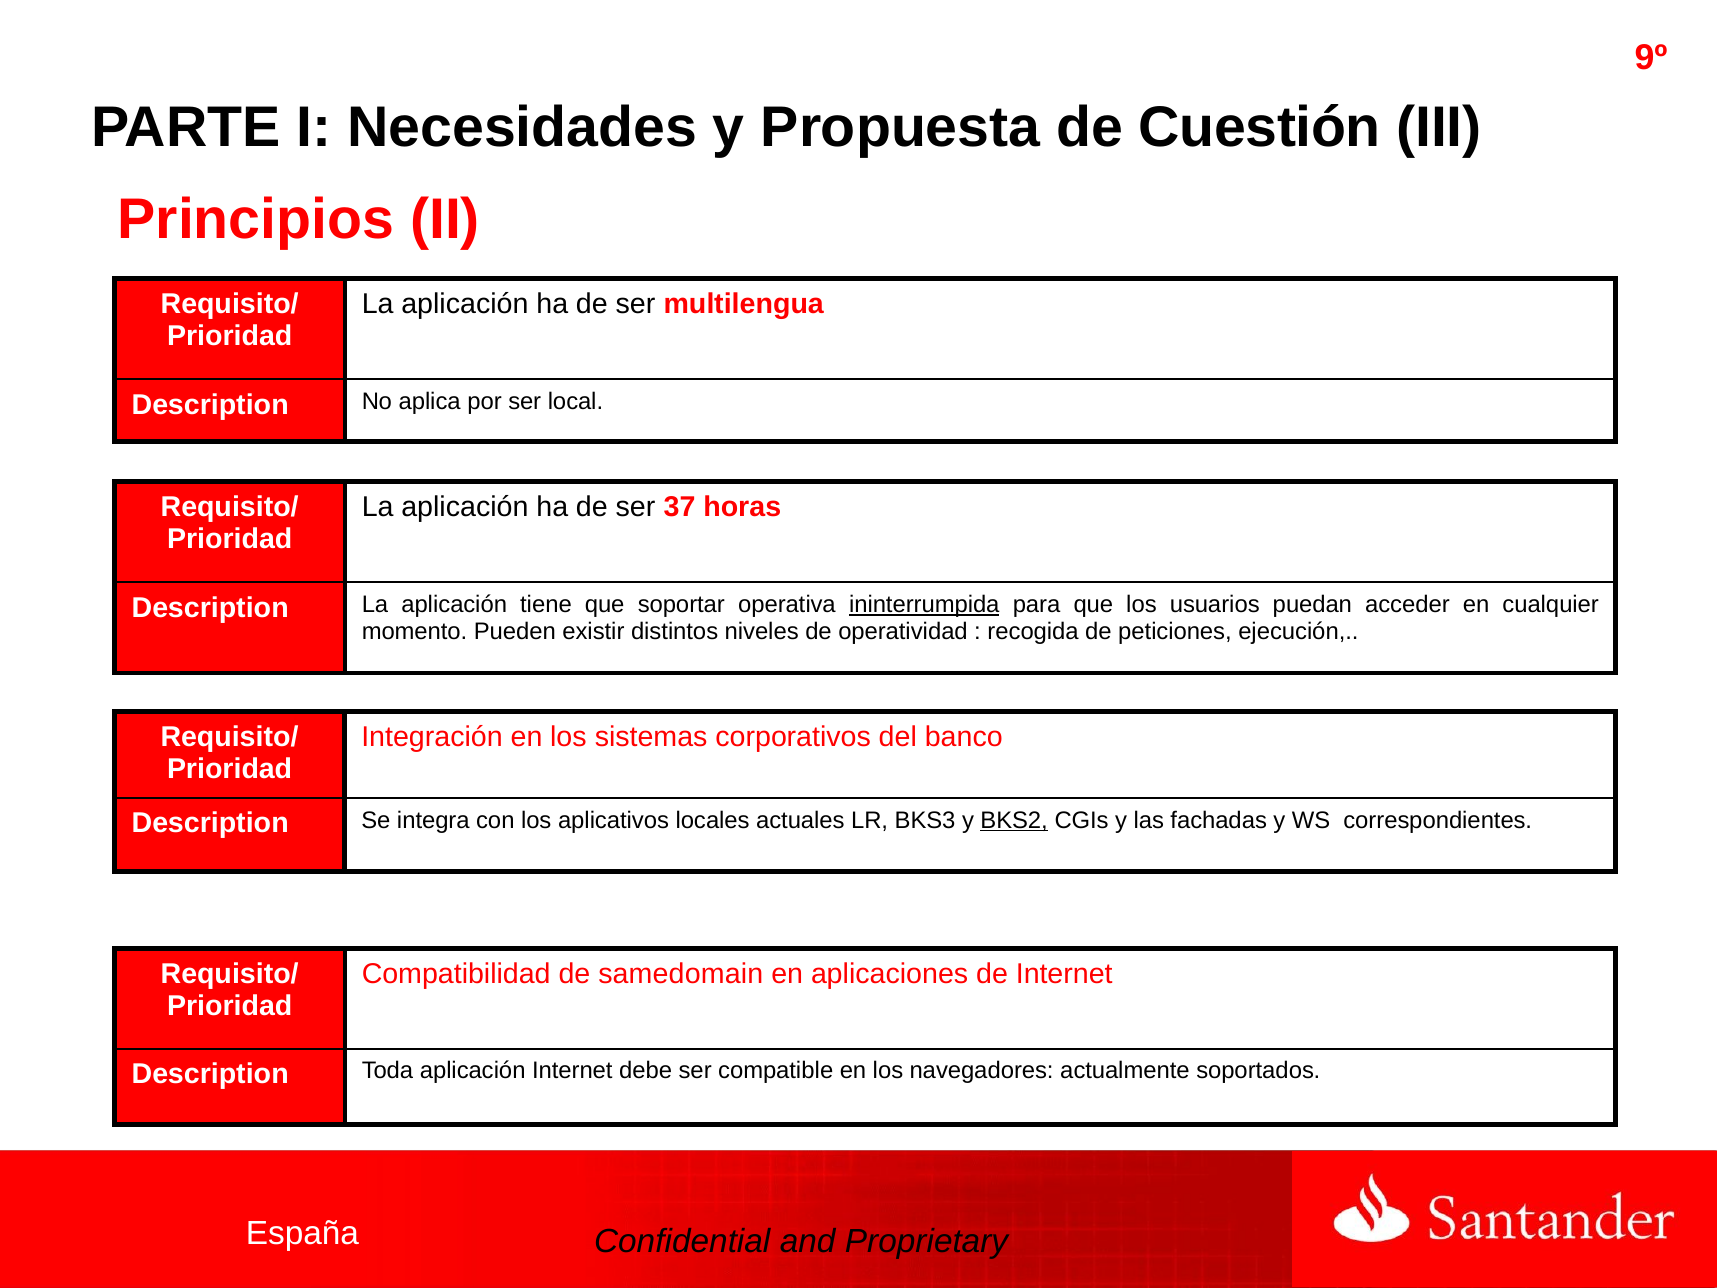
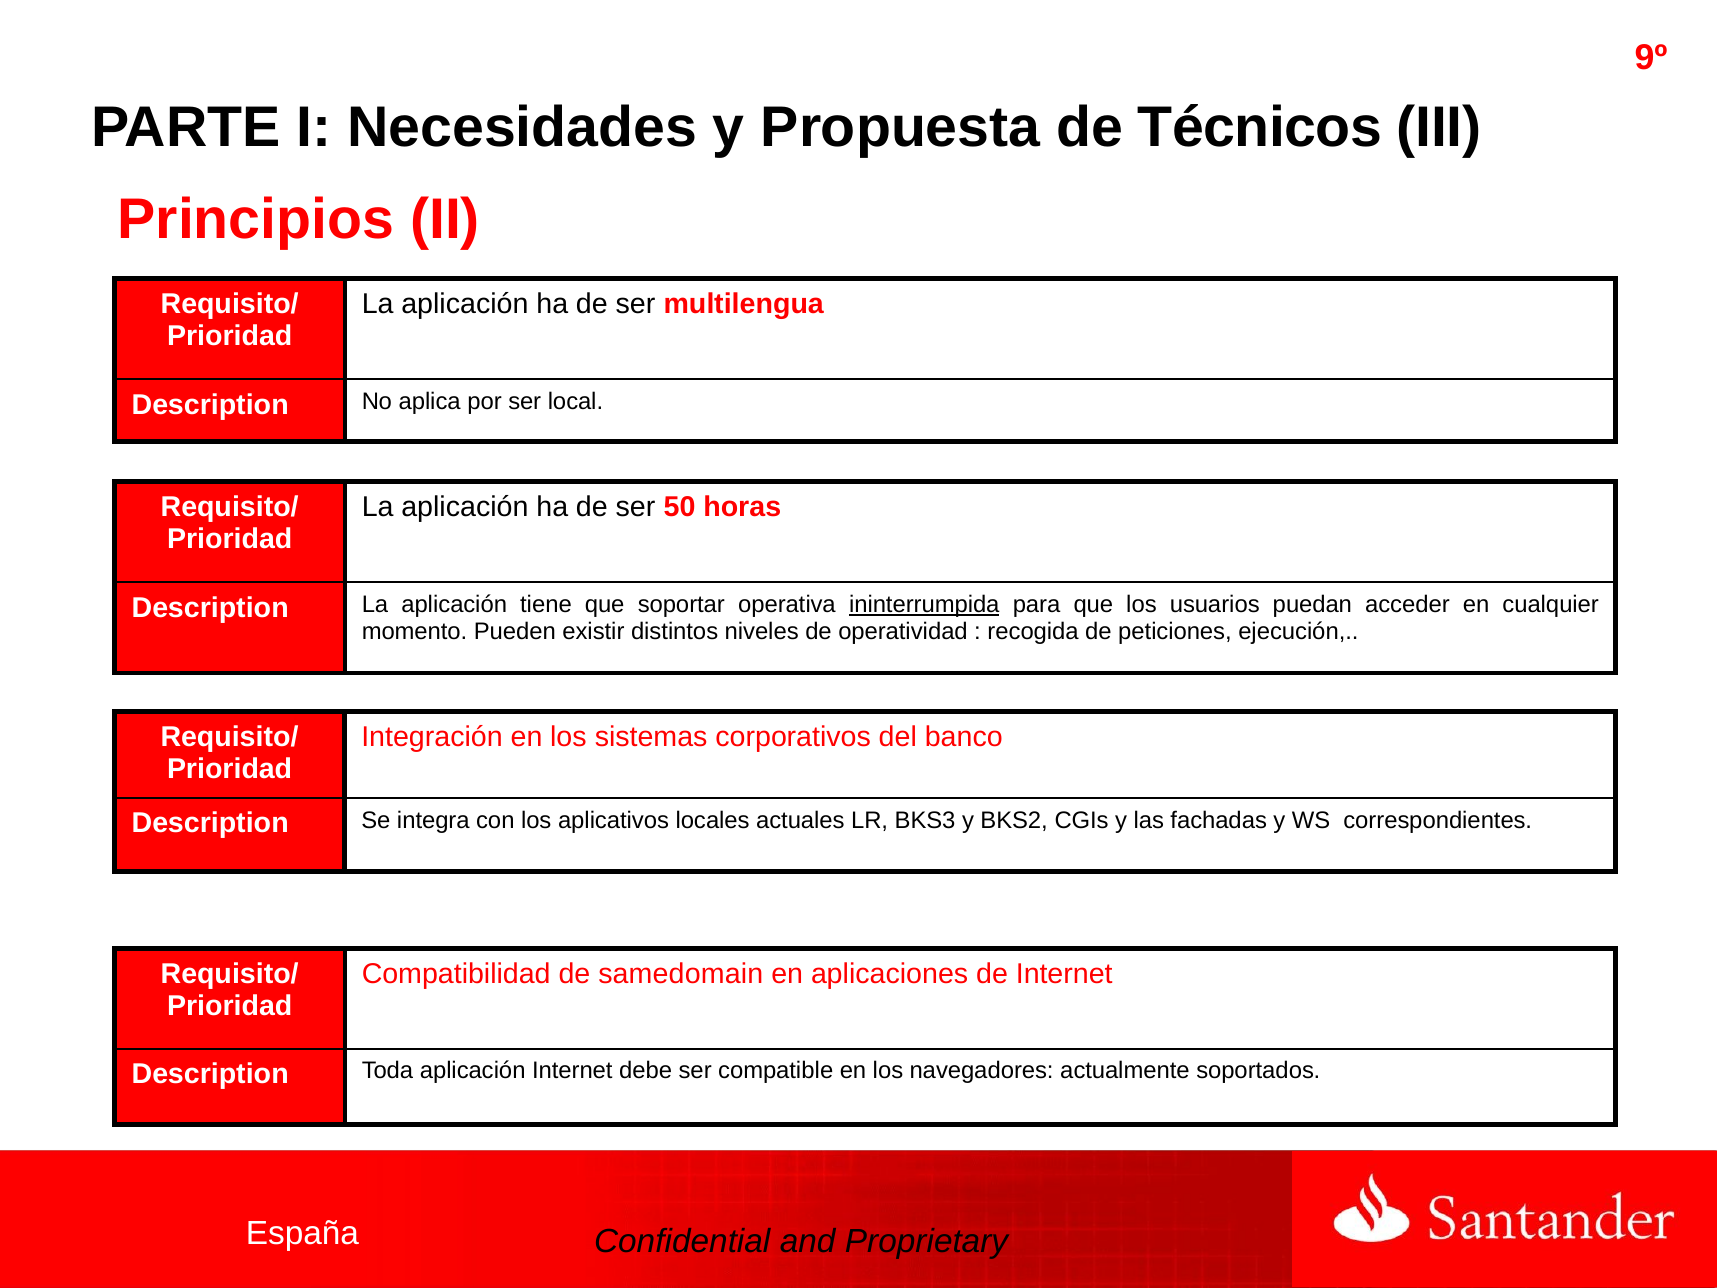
Cuestión: Cuestión -> Técnicos
37: 37 -> 50
BKS2 underline: present -> none
